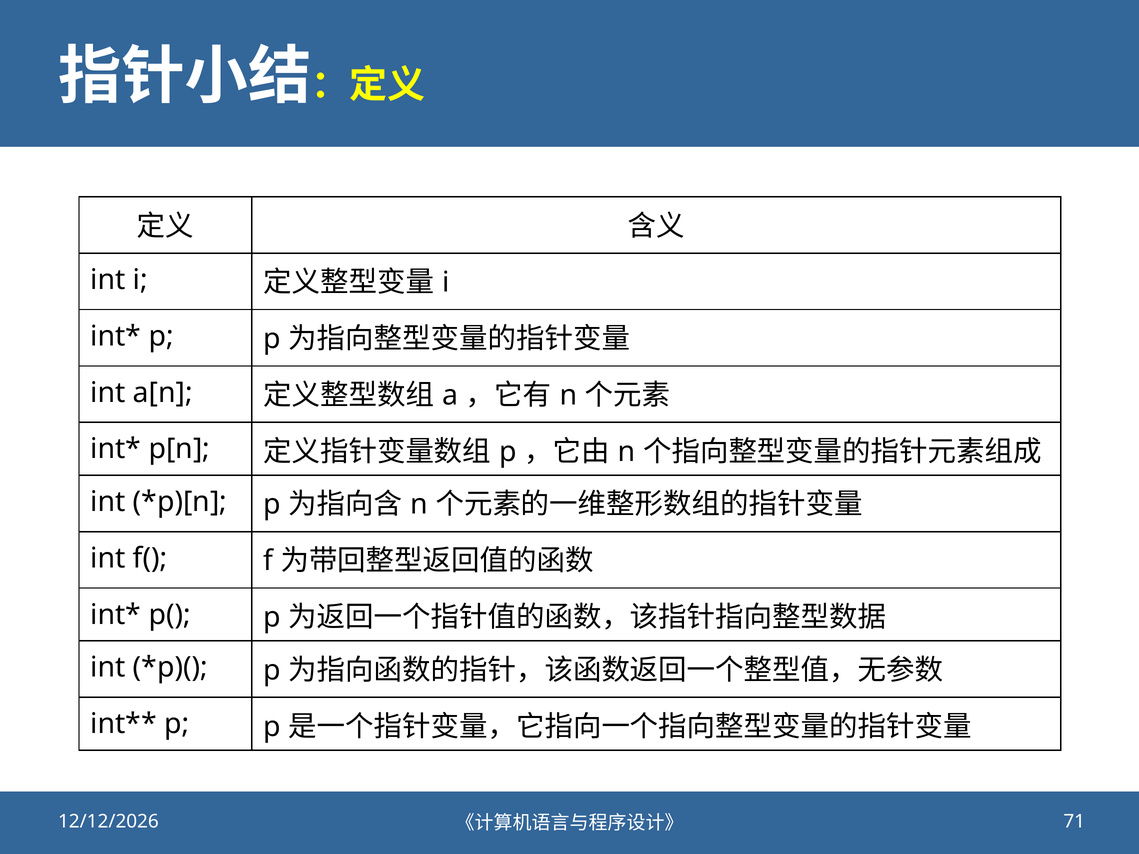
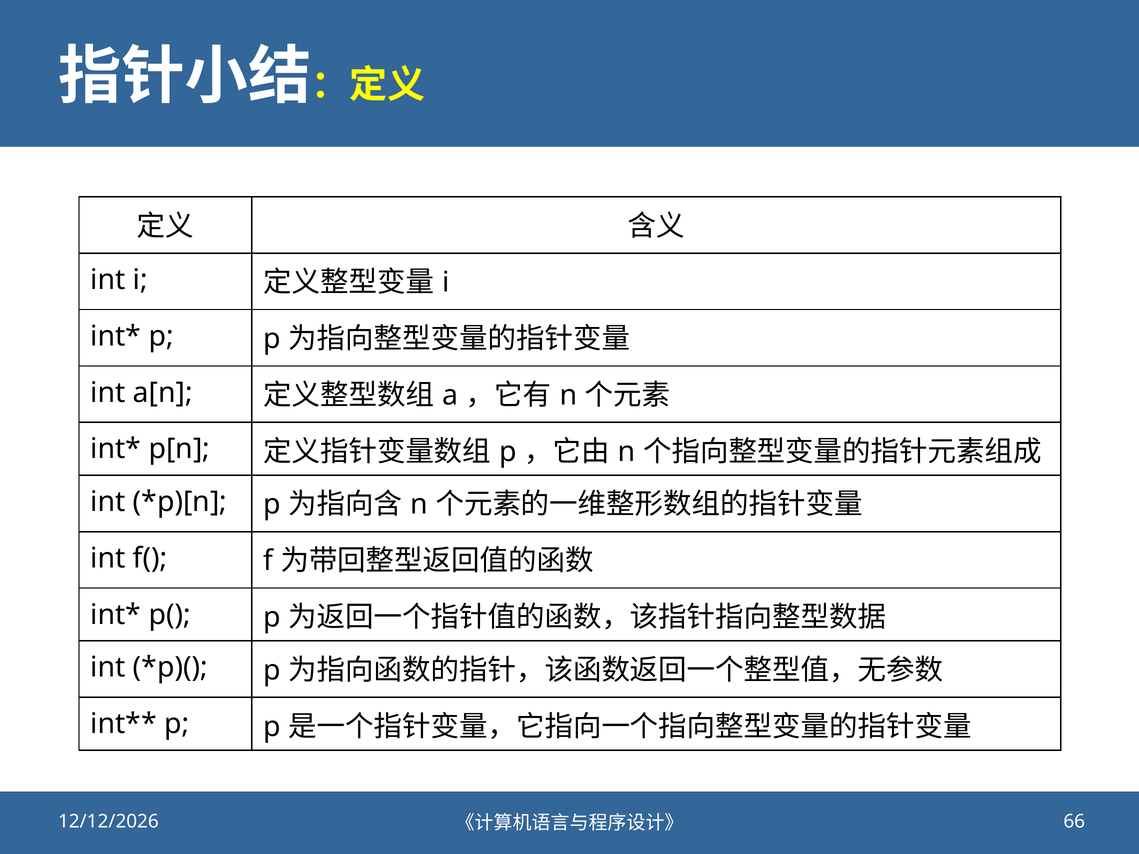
71: 71 -> 66
